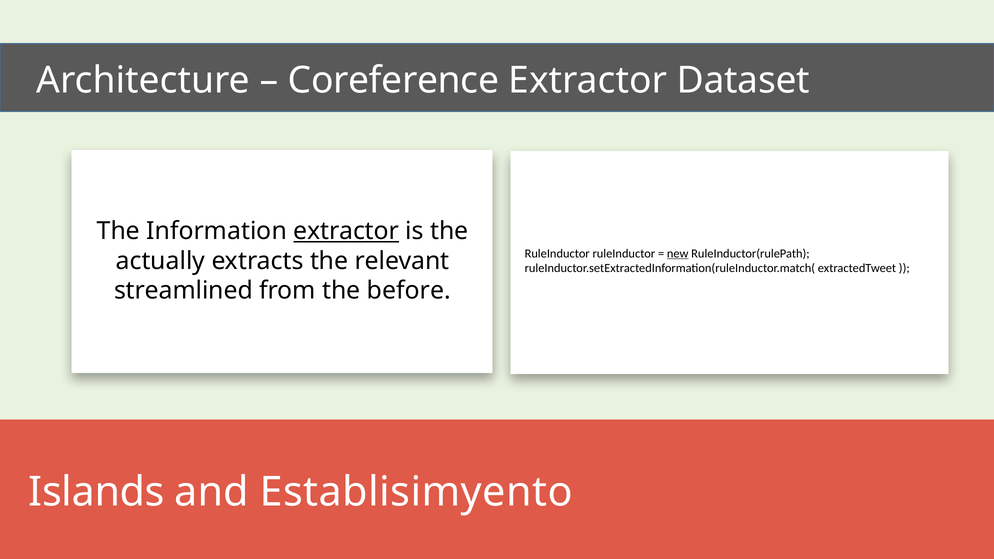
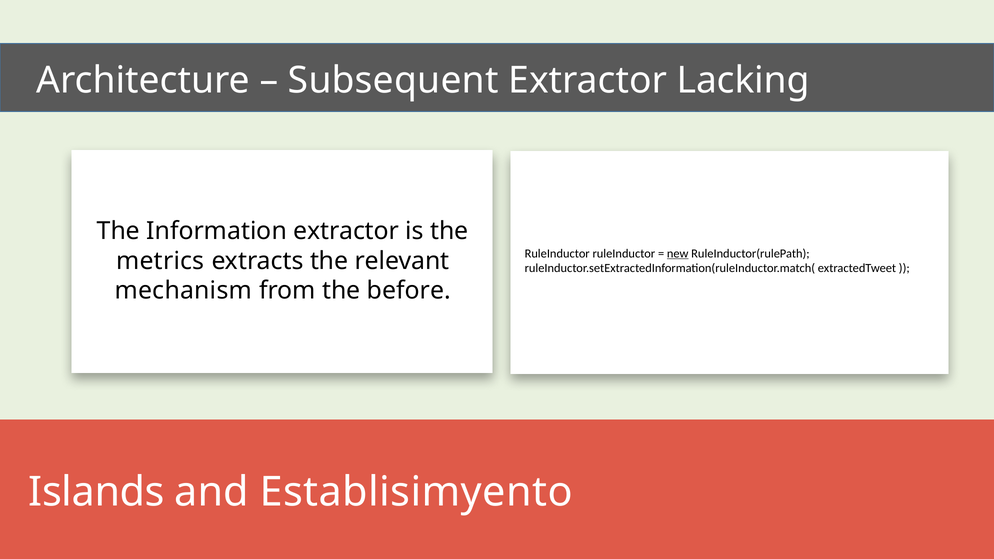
Coreference: Coreference -> Subsequent
Dataset: Dataset -> Lacking
extractor at (346, 231) underline: present -> none
actually: actually -> metrics
streamlined: streamlined -> mechanism
